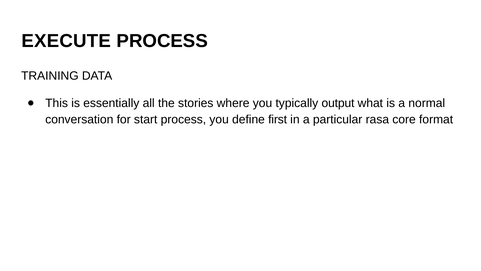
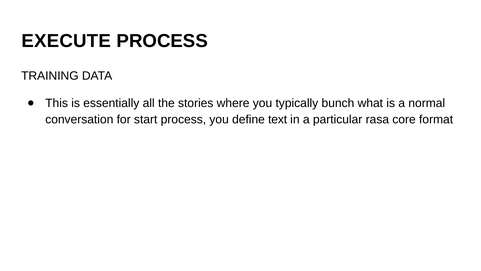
output: output -> bunch
first: first -> text
